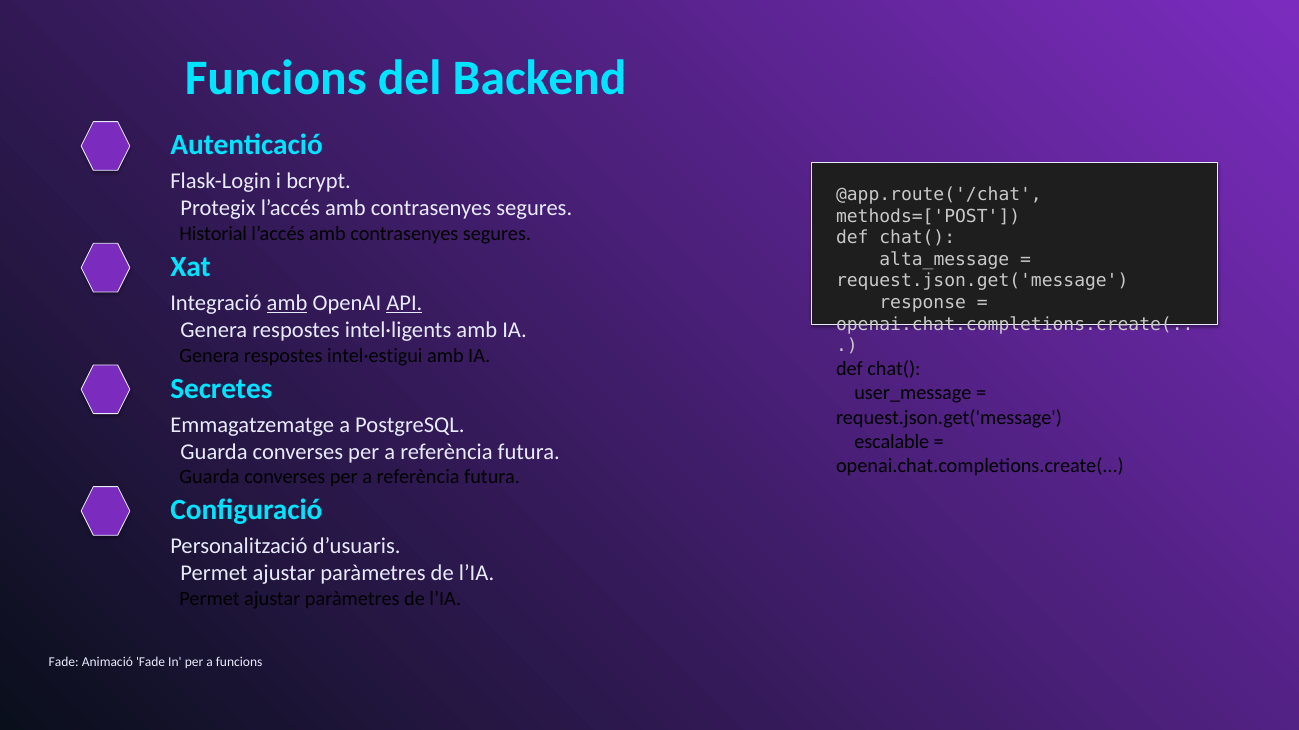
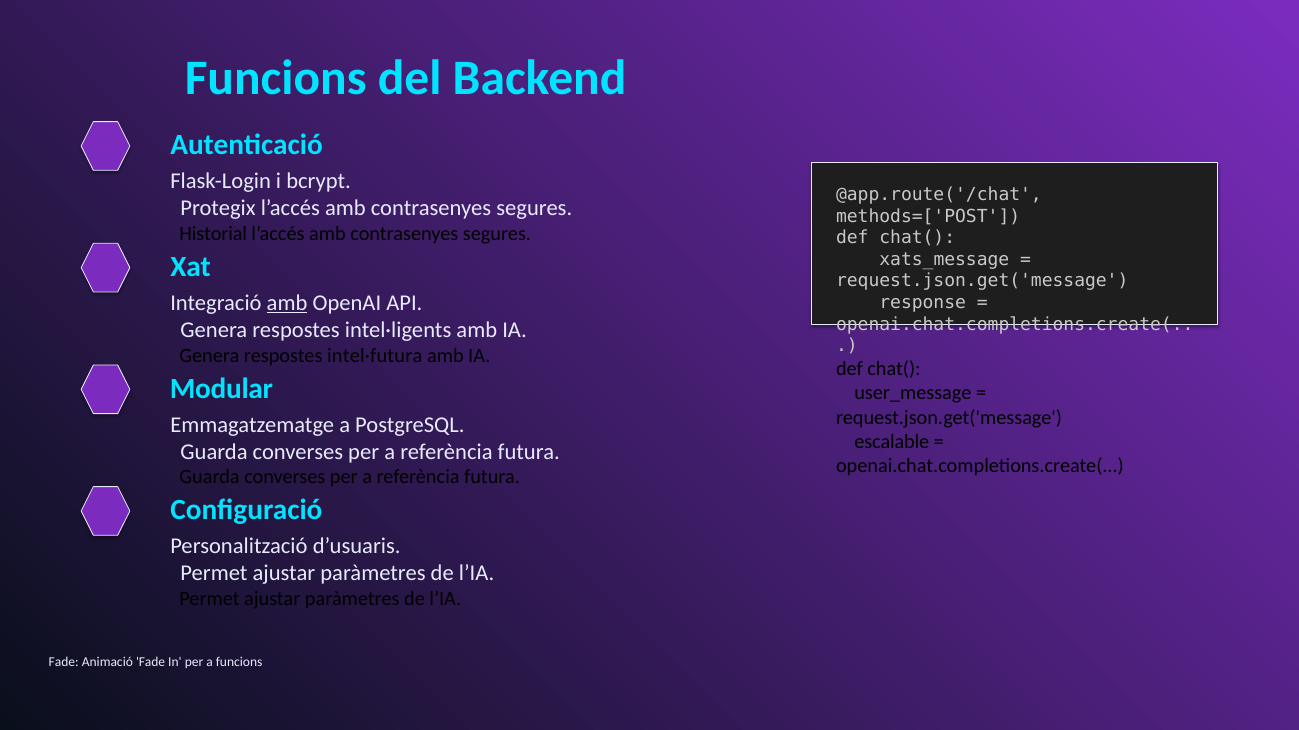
alta_message: alta_message -> xats_message
API underline: present -> none
intel·estigui: intel·estigui -> intel·futura
Secretes: Secretes -> Modular
